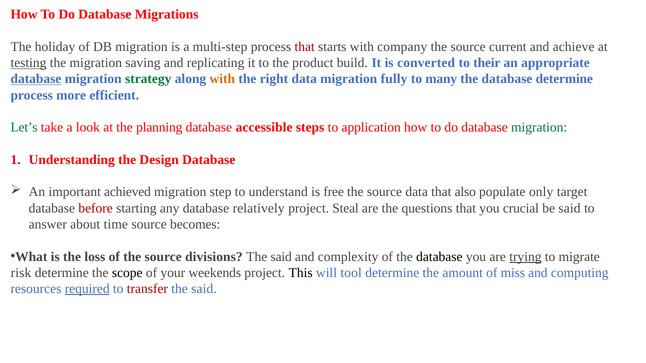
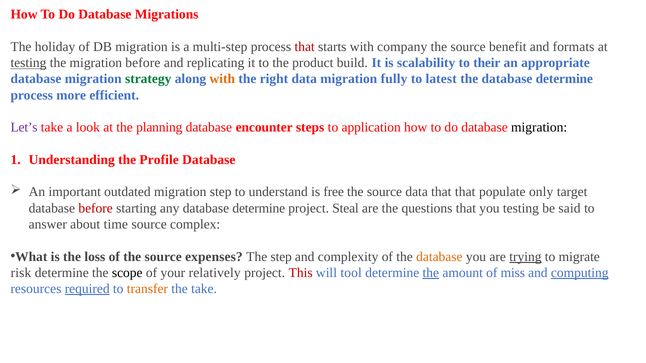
current: current -> benefit
achieve: achieve -> formats
migration saving: saving -> before
converted: converted -> scalability
database at (36, 79) underline: present -> none
many: many -> latest
Let’s colour: green -> purple
accessible: accessible -> encounter
migration at (539, 128) colour: green -> black
Design: Design -> Profile
achieved: achieved -> outdated
that also: also -> that
any database relatively: relatively -> determine
you crucial: crucial -> testing
becomes: becomes -> complex
divisions: divisions -> expenses
said at (281, 257): said -> step
database at (439, 257) colour: black -> orange
weekends: weekends -> relatively
This colour: black -> red
the at (431, 273) underline: none -> present
computing underline: none -> present
transfer colour: red -> orange
said at (204, 289): said -> take
